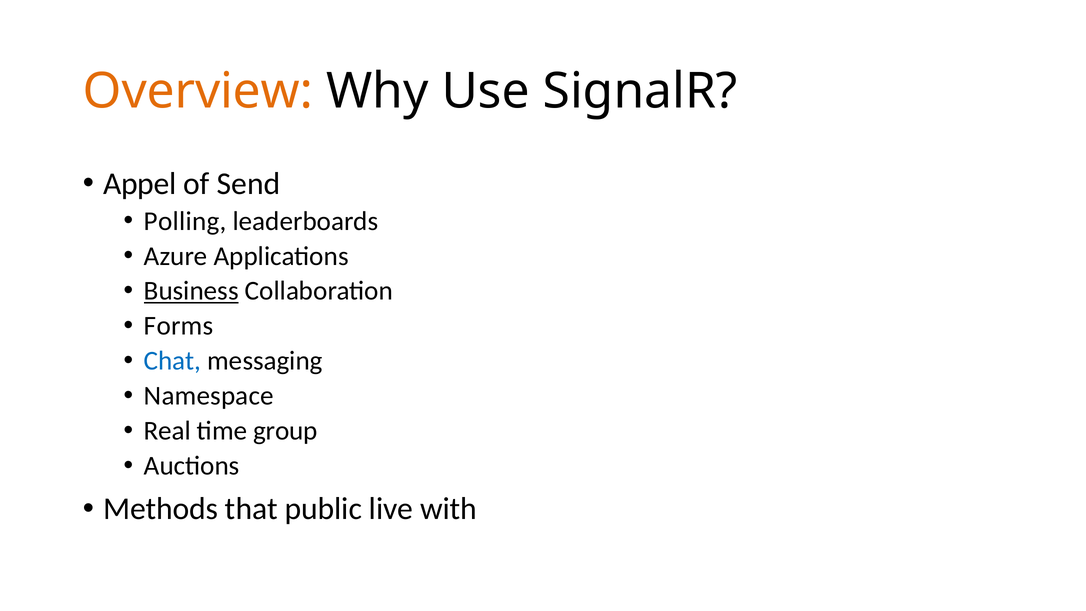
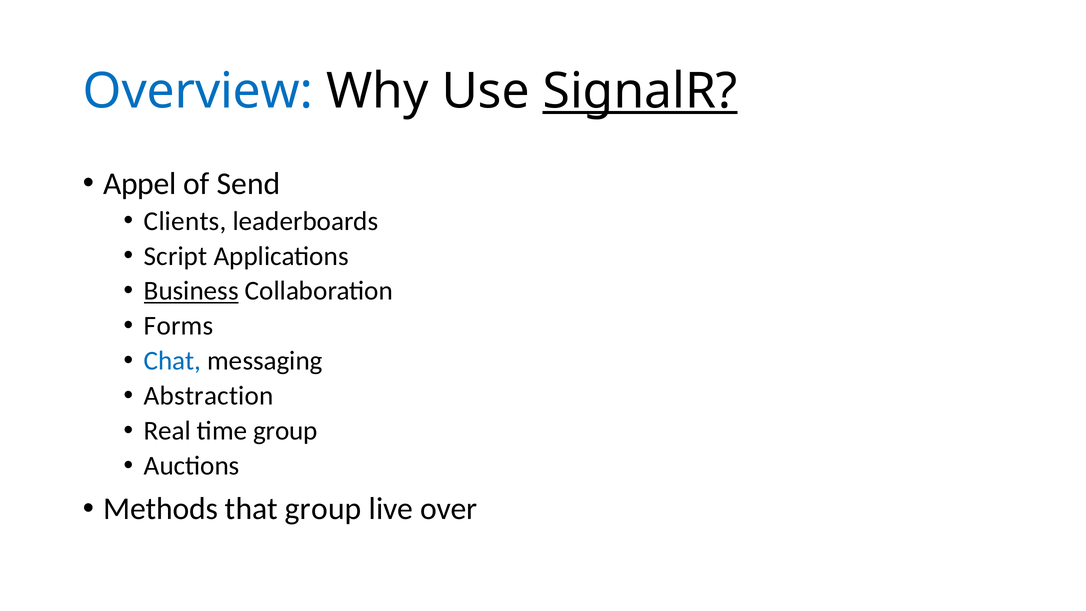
Overview colour: orange -> blue
SignalR underline: none -> present
Polling: Polling -> Clients
Azure: Azure -> Script
Namespace: Namespace -> Abstraction
that public: public -> group
with: with -> over
